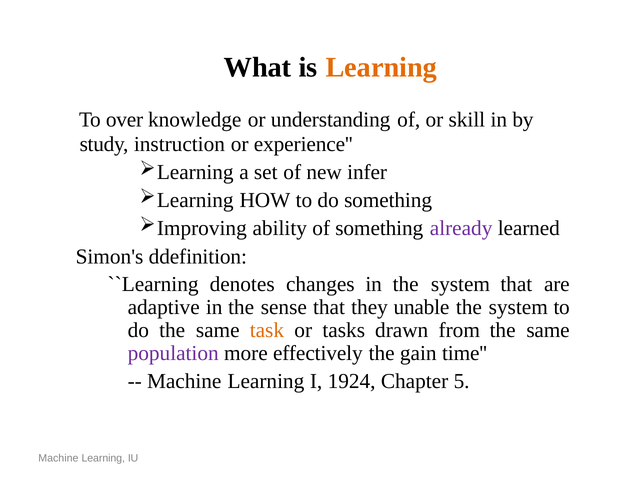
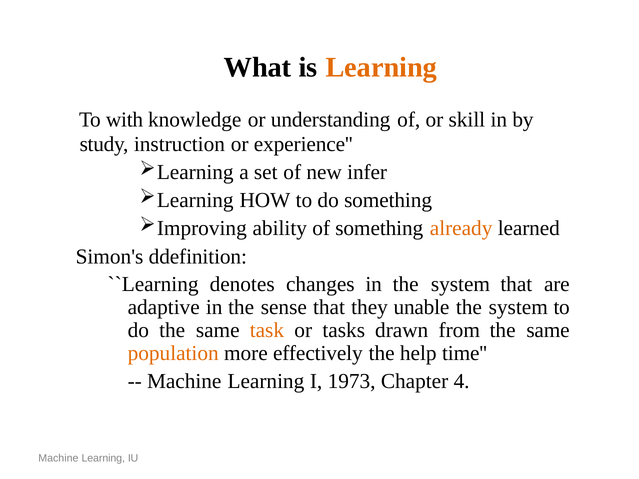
over: over -> with
already colour: purple -> orange
population colour: purple -> orange
gain: gain -> help
1924: 1924 -> 1973
5: 5 -> 4
